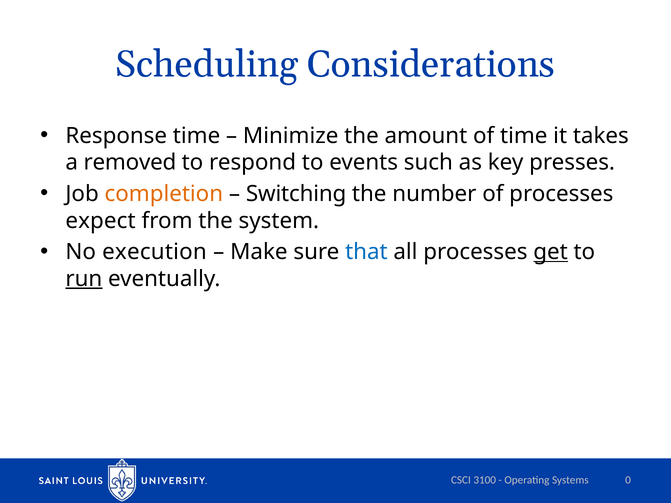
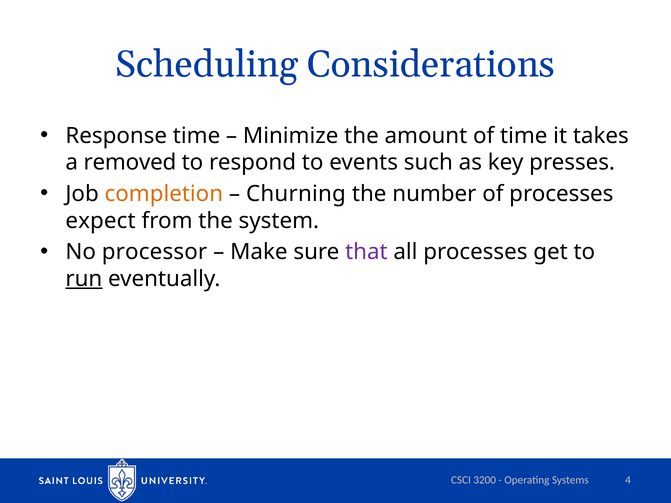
Switching: Switching -> Churning
execution: execution -> processor
that colour: blue -> purple
get underline: present -> none
3100: 3100 -> 3200
0: 0 -> 4
